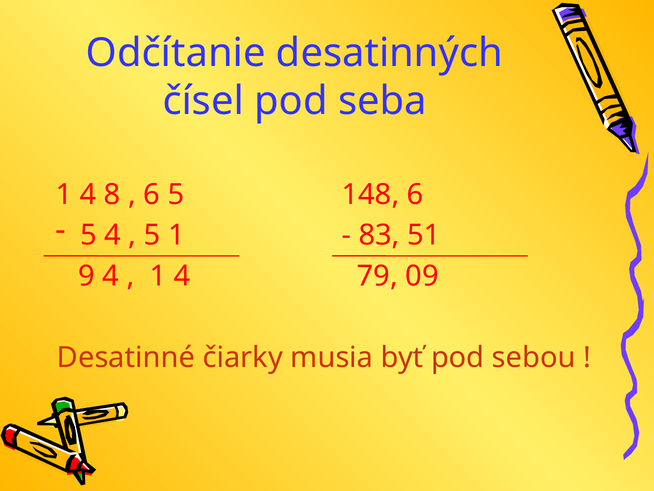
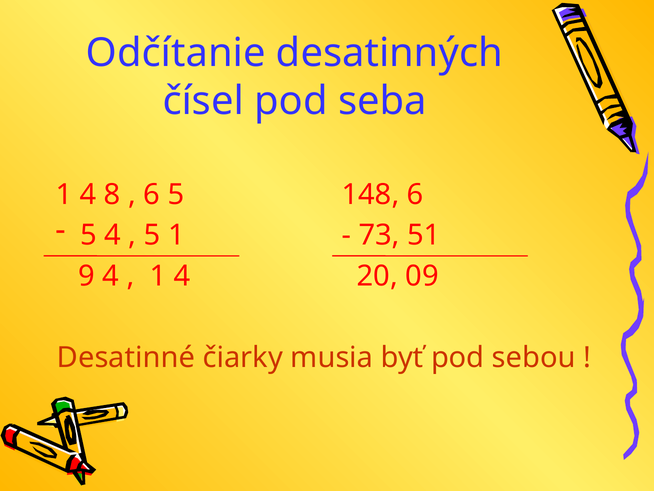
83: 83 -> 73
79: 79 -> 20
